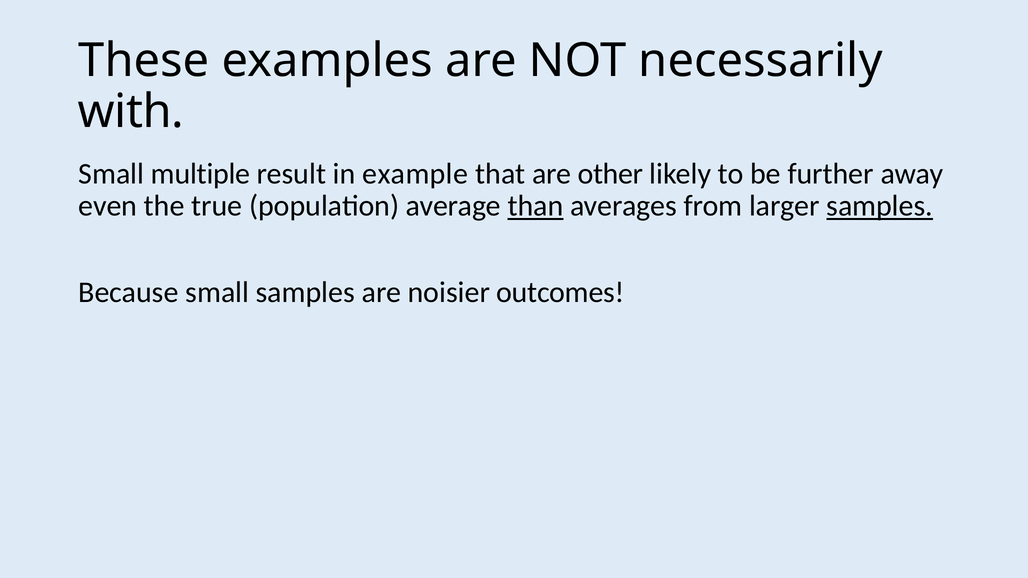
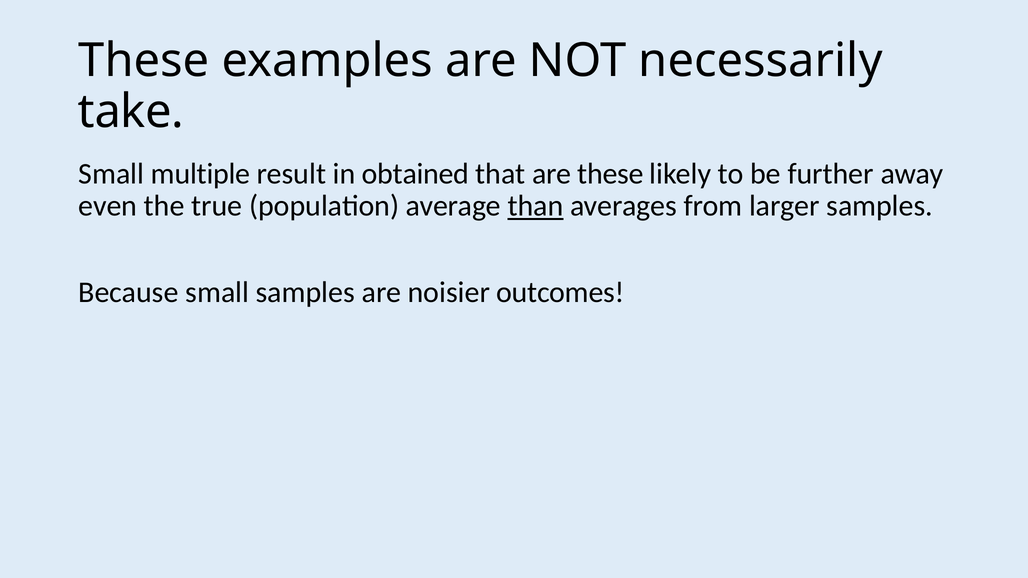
with: with -> take
example: example -> obtained
are other: other -> these
samples at (880, 206) underline: present -> none
